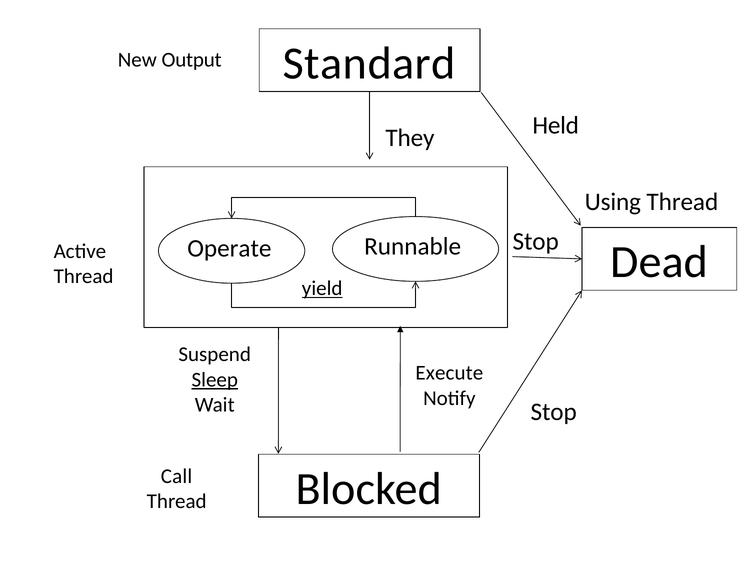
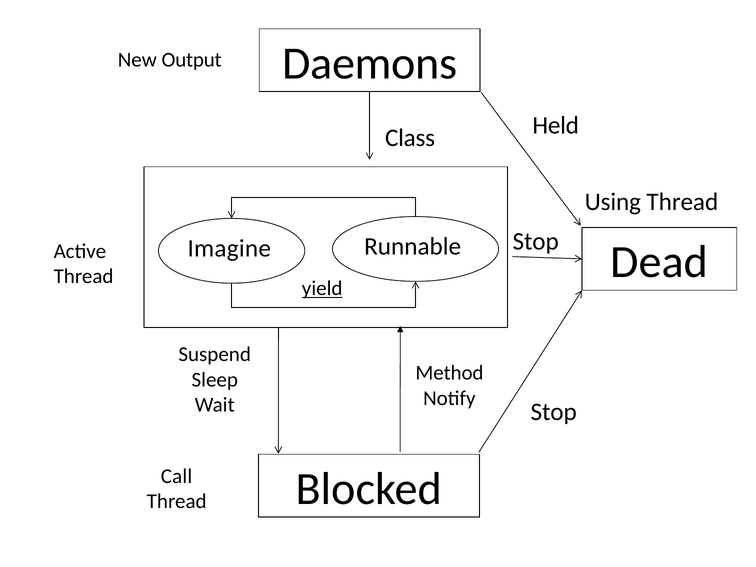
Standard: Standard -> Daemons
They: They -> Class
Operate: Operate -> Imagine
Execute: Execute -> Method
Sleep underline: present -> none
